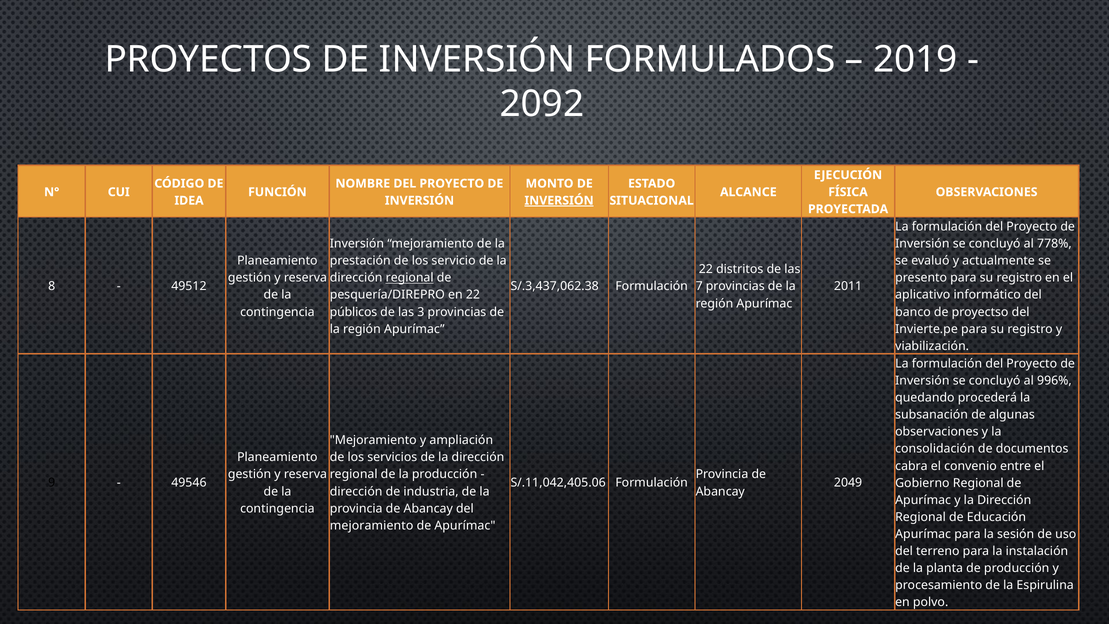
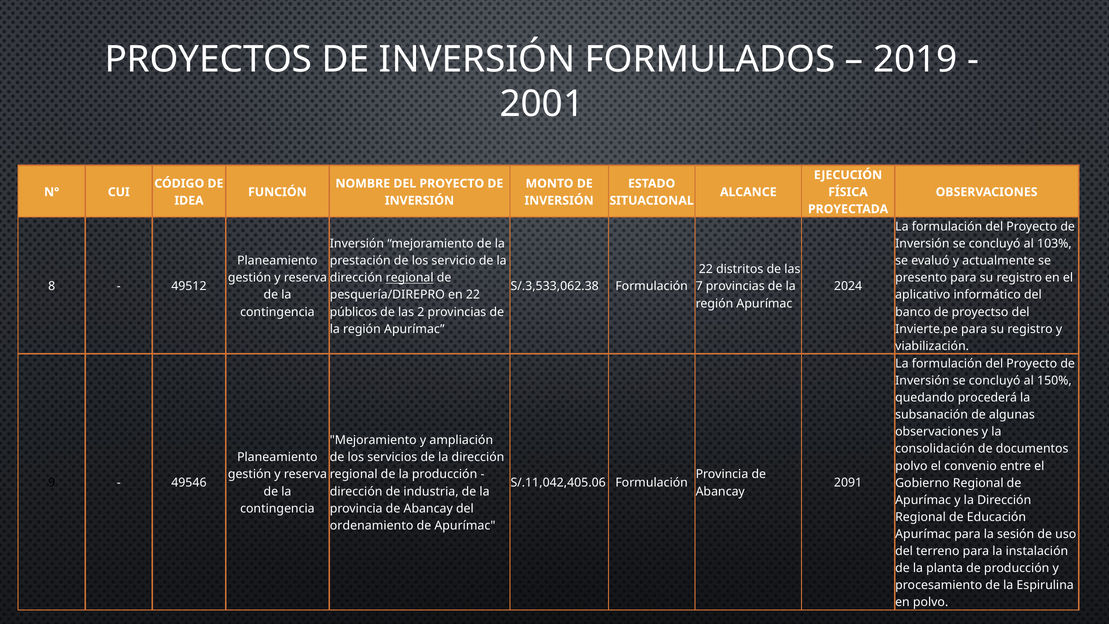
2092: 2092 -> 2001
INVERSIÓN at (559, 201) underline: present -> none
778%: 778% -> 103%
S/.3,437,062.38: S/.3,437,062.38 -> S/.3,533,062.38
2011: 2011 -> 2024
3: 3 -> 2
996%: 996% -> 150%
cabra at (911, 466): cabra -> polvo
2049: 2049 -> 2091
mejoramiento at (372, 525): mejoramiento -> ordenamiento
